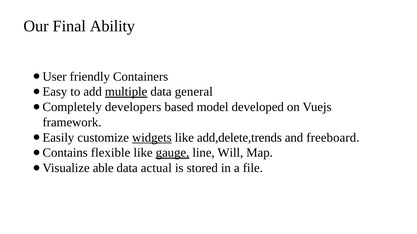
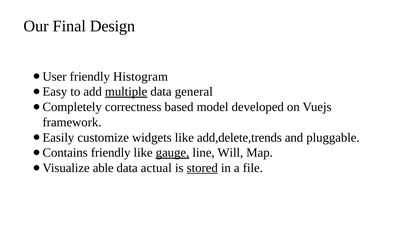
Ability: Ability -> Design
Containers: Containers -> Histogram
developers: developers -> correctness
widgets underline: present -> none
freeboard: freeboard -> pluggable
flexible at (111, 153): flexible -> friendly
stored underline: none -> present
